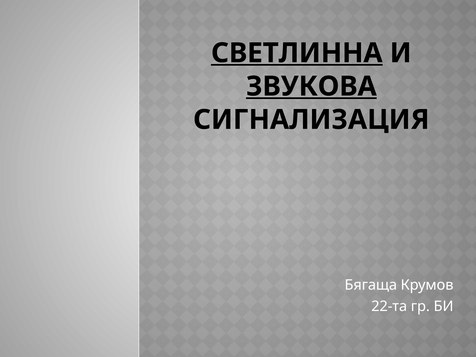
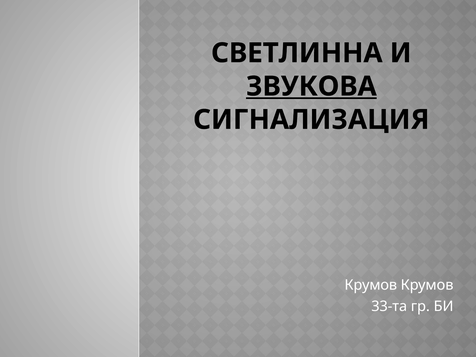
СВЕТЛИННА underline: present -> none
Бягаща at (371, 285): Бягаща -> Крумов
22-та: 22-та -> 33-та
